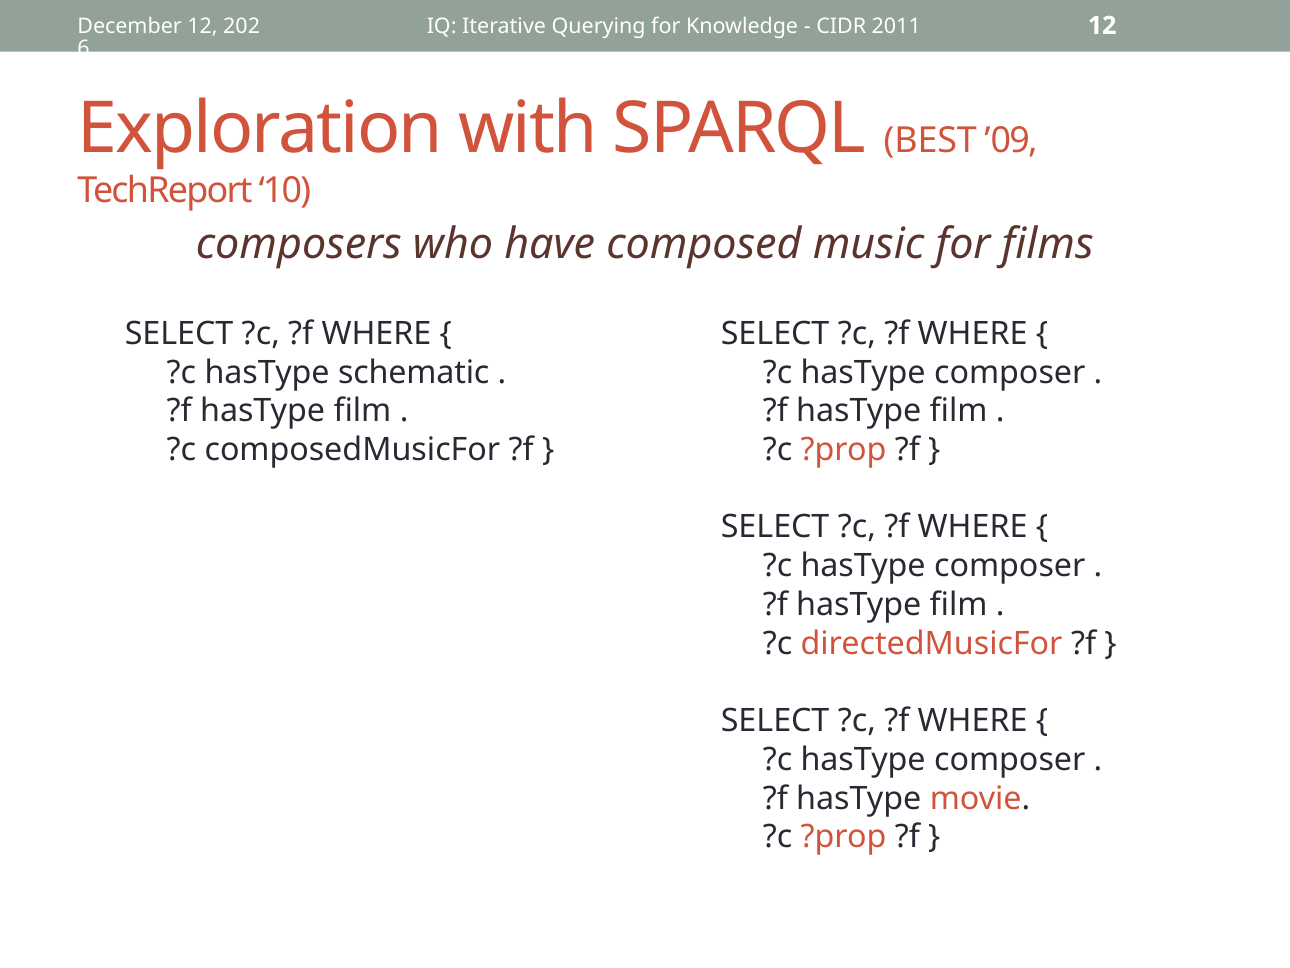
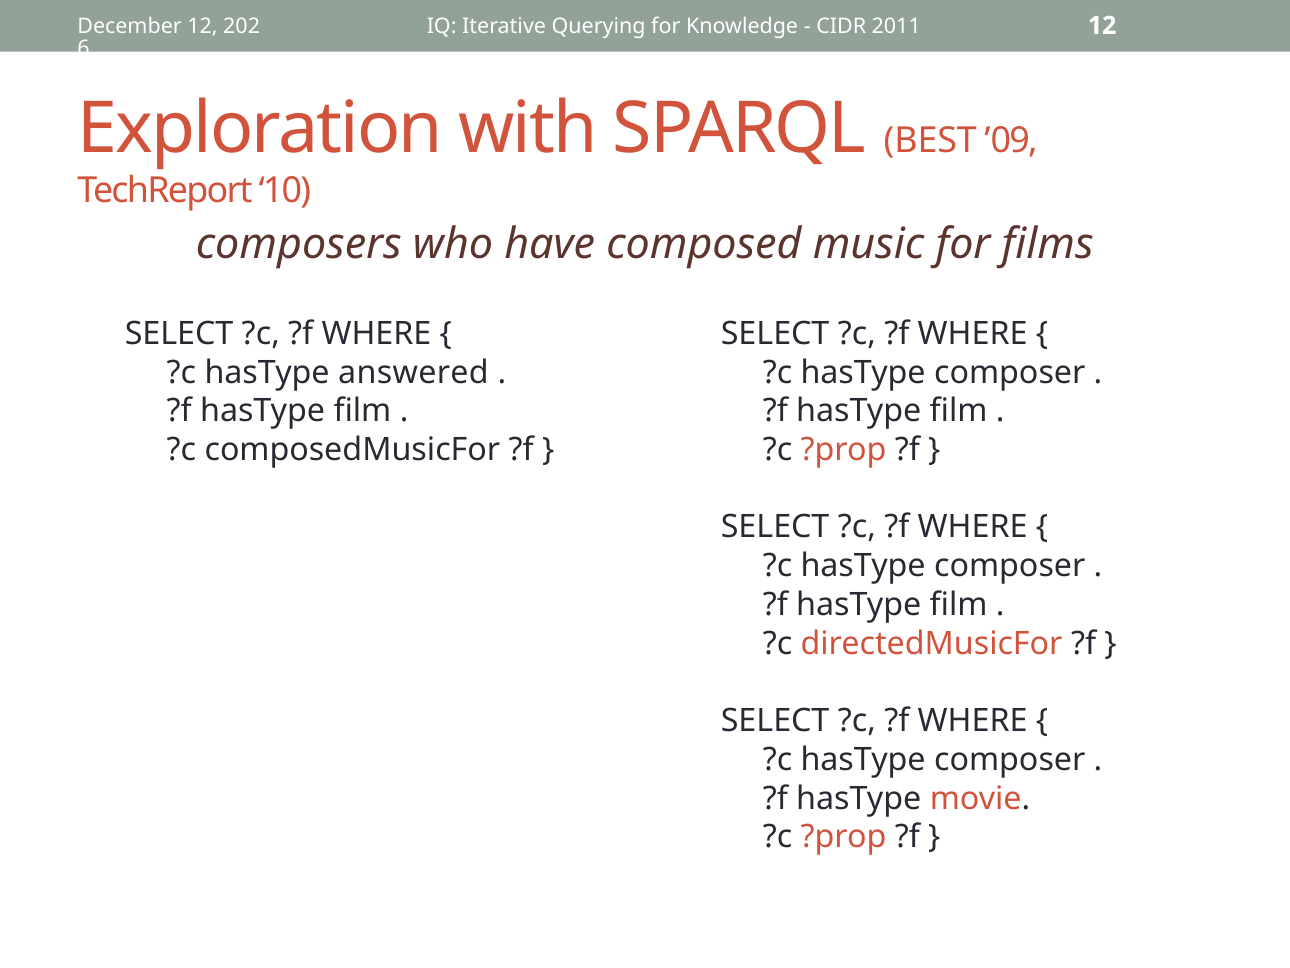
schematic: schematic -> answered
